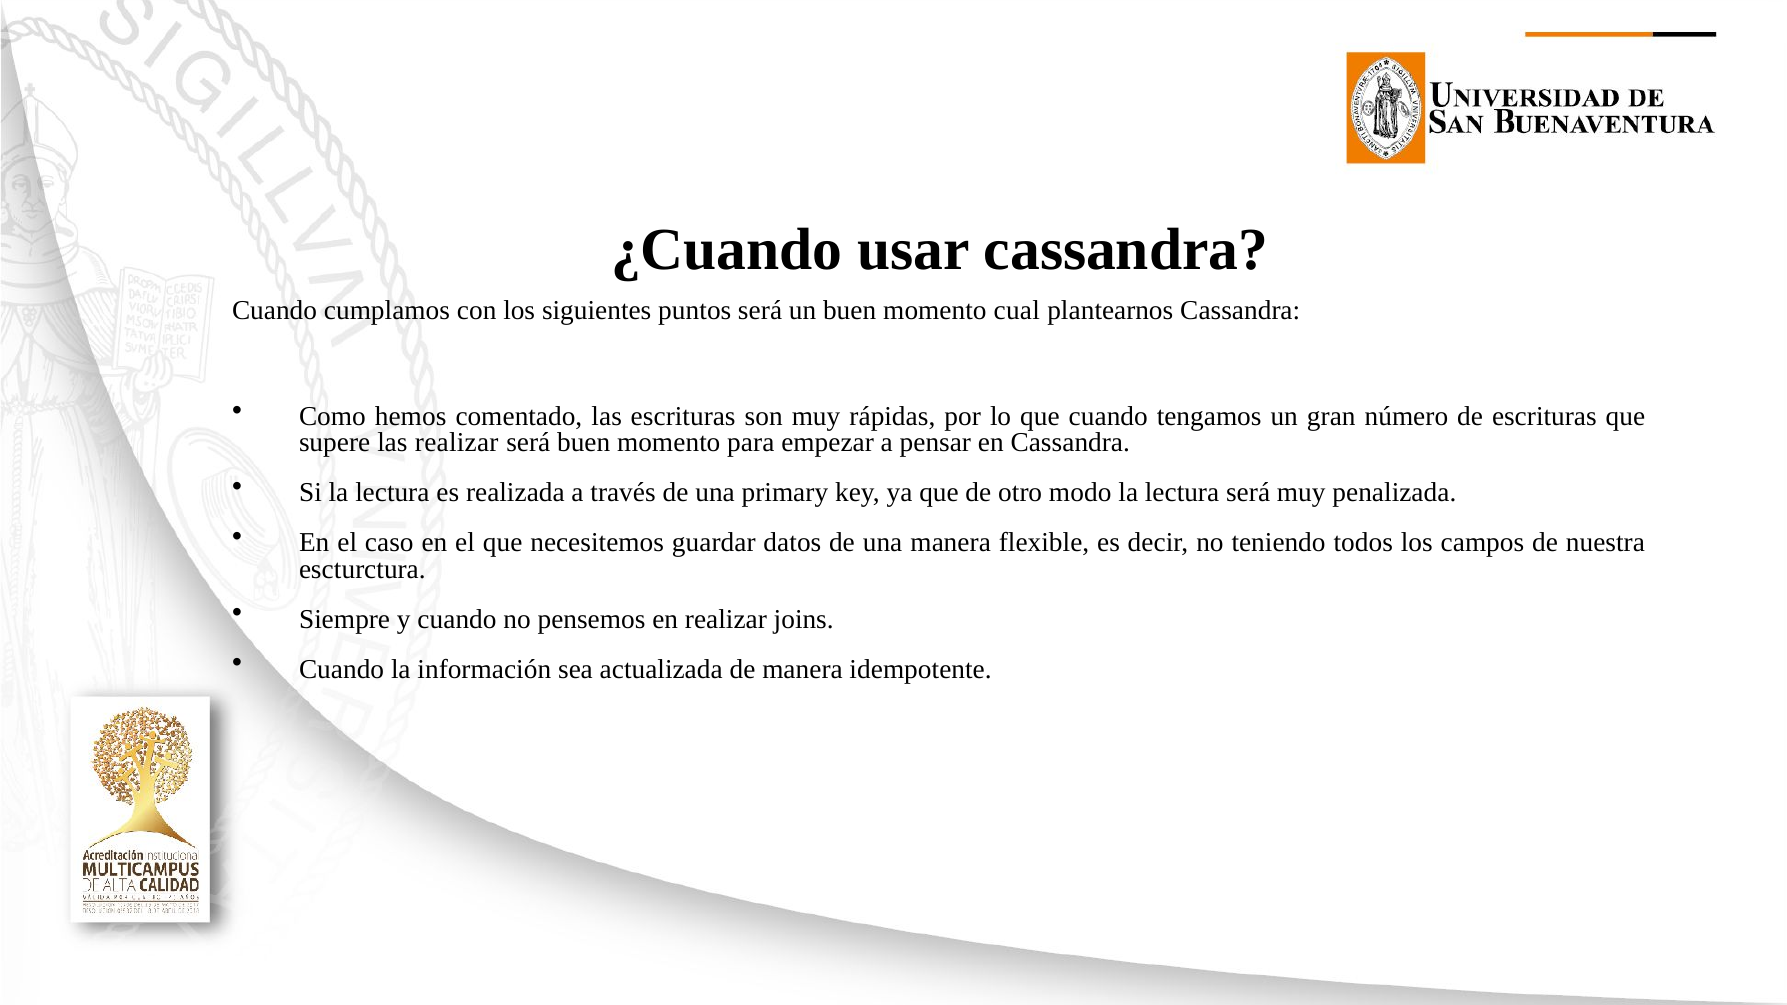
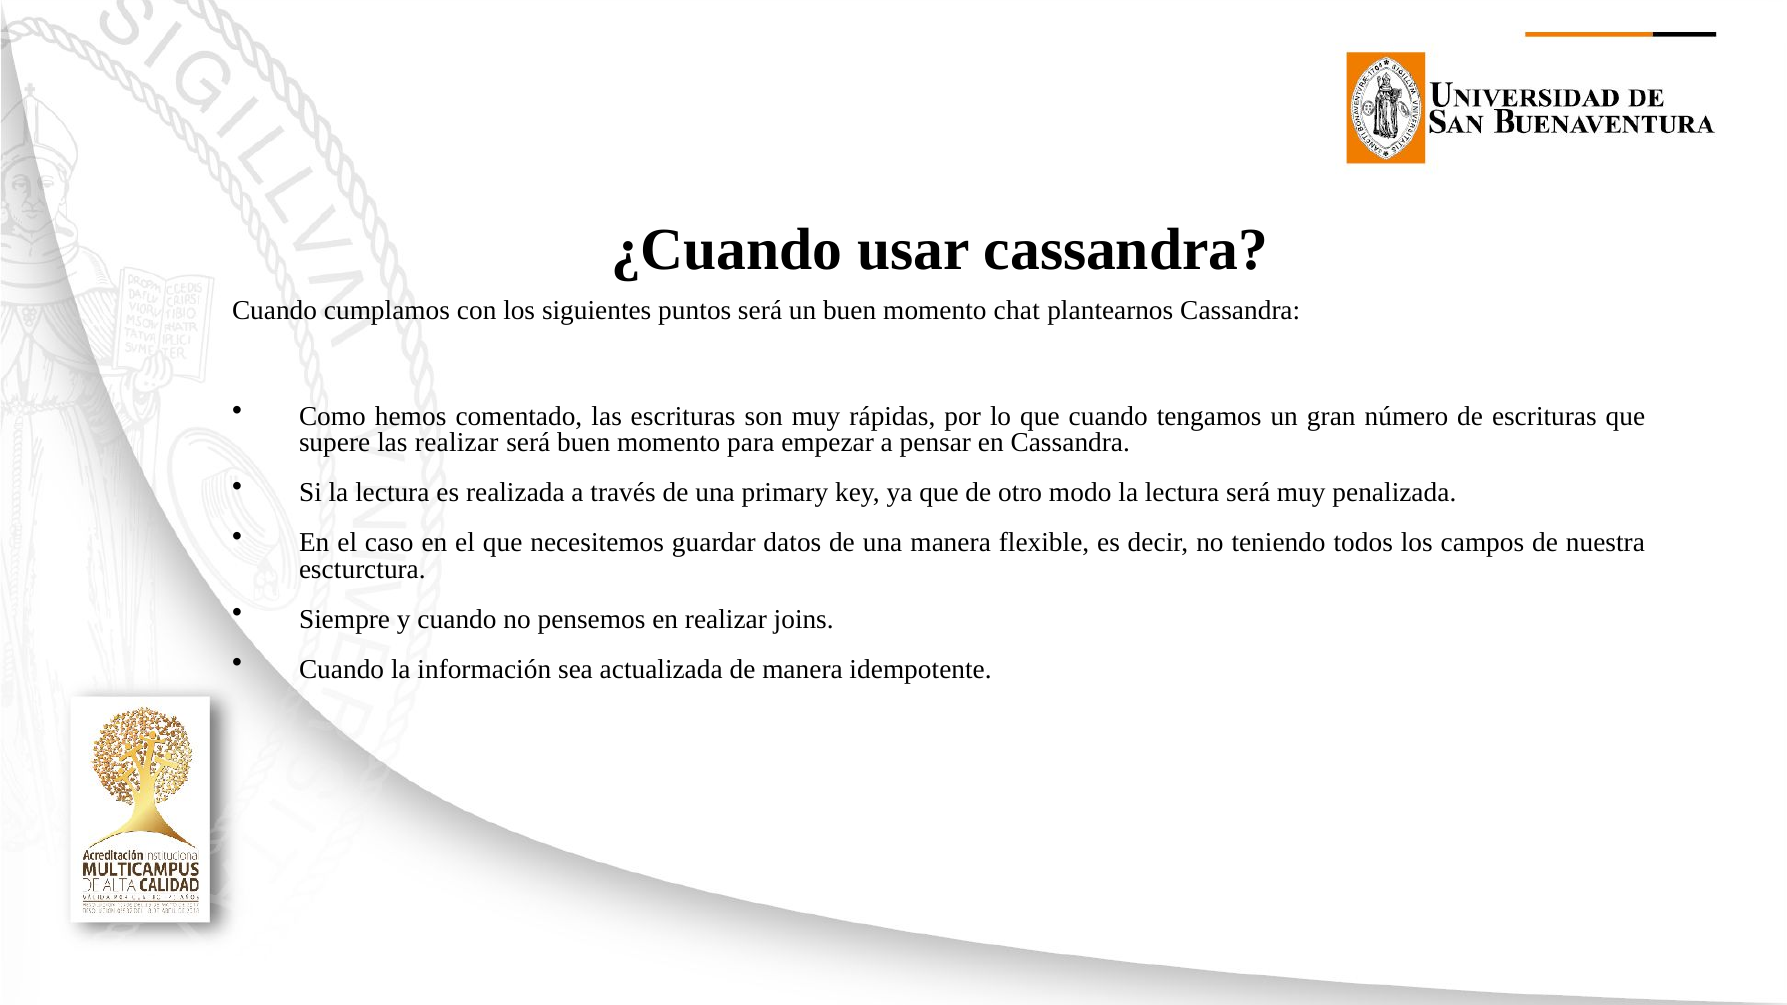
cual: cual -> chat
